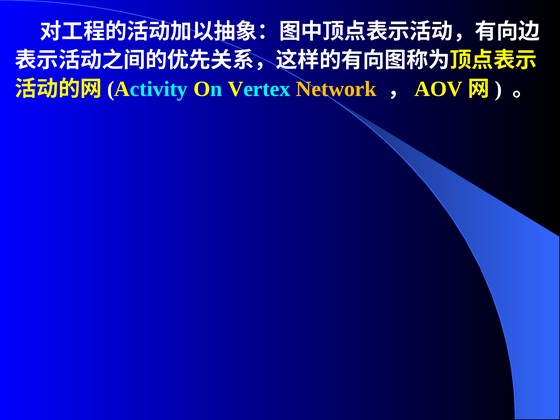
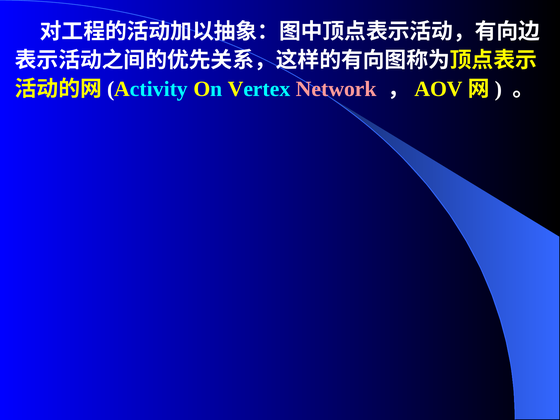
Network colour: yellow -> pink
